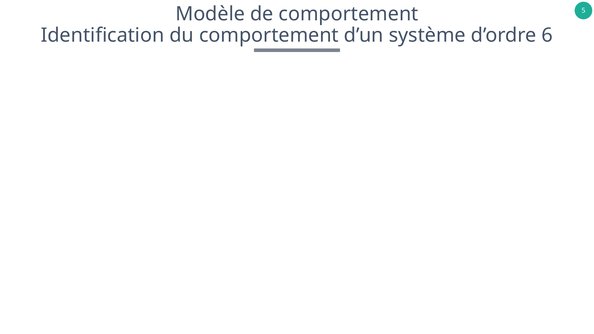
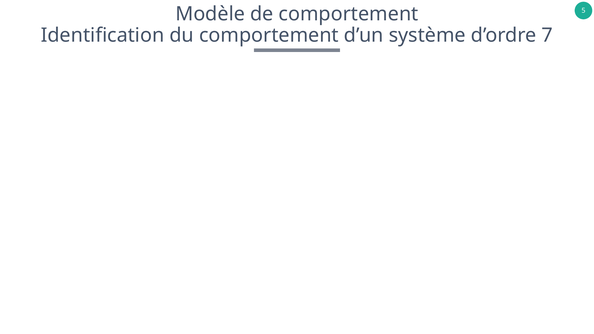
6: 6 -> 7
